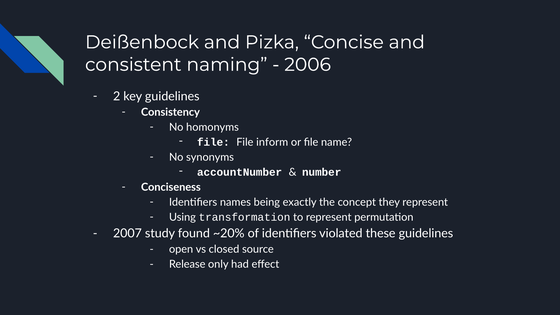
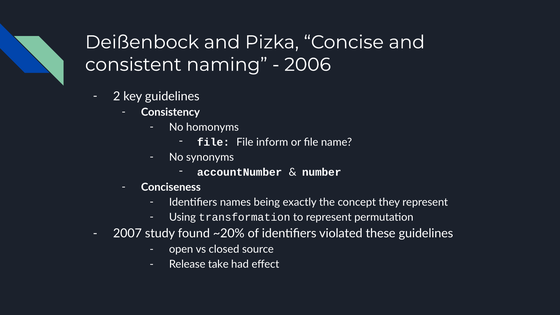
only: only -> take
